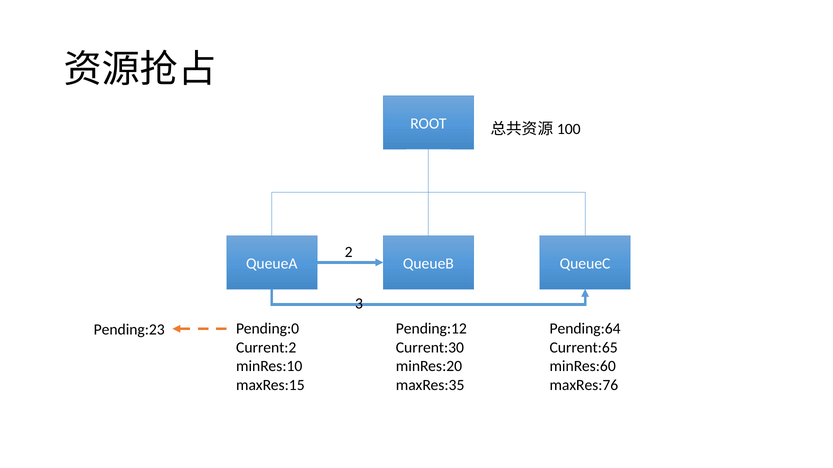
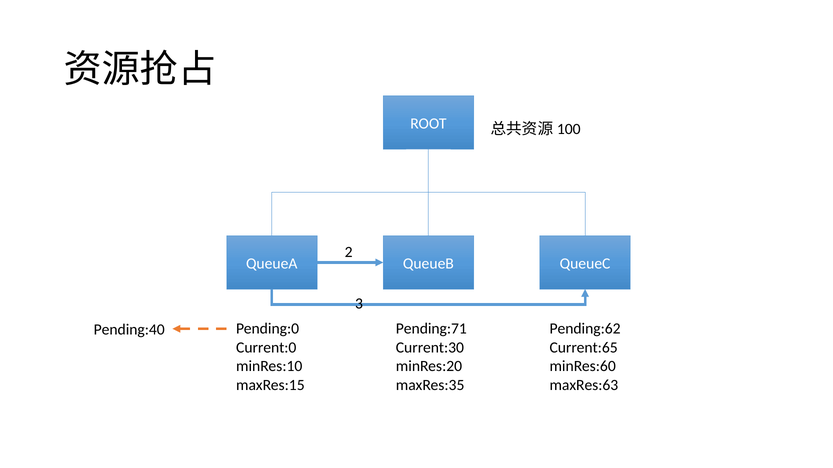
Pending:12: Pending:12 -> Pending:71
Pending:64: Pending:64 -> Pending:62
Pending:23: Pending:23 -> Pending:40
Current:2: Current:2 -> Current:0
maxRes:76: maxRes:76 -> maxRes:63
